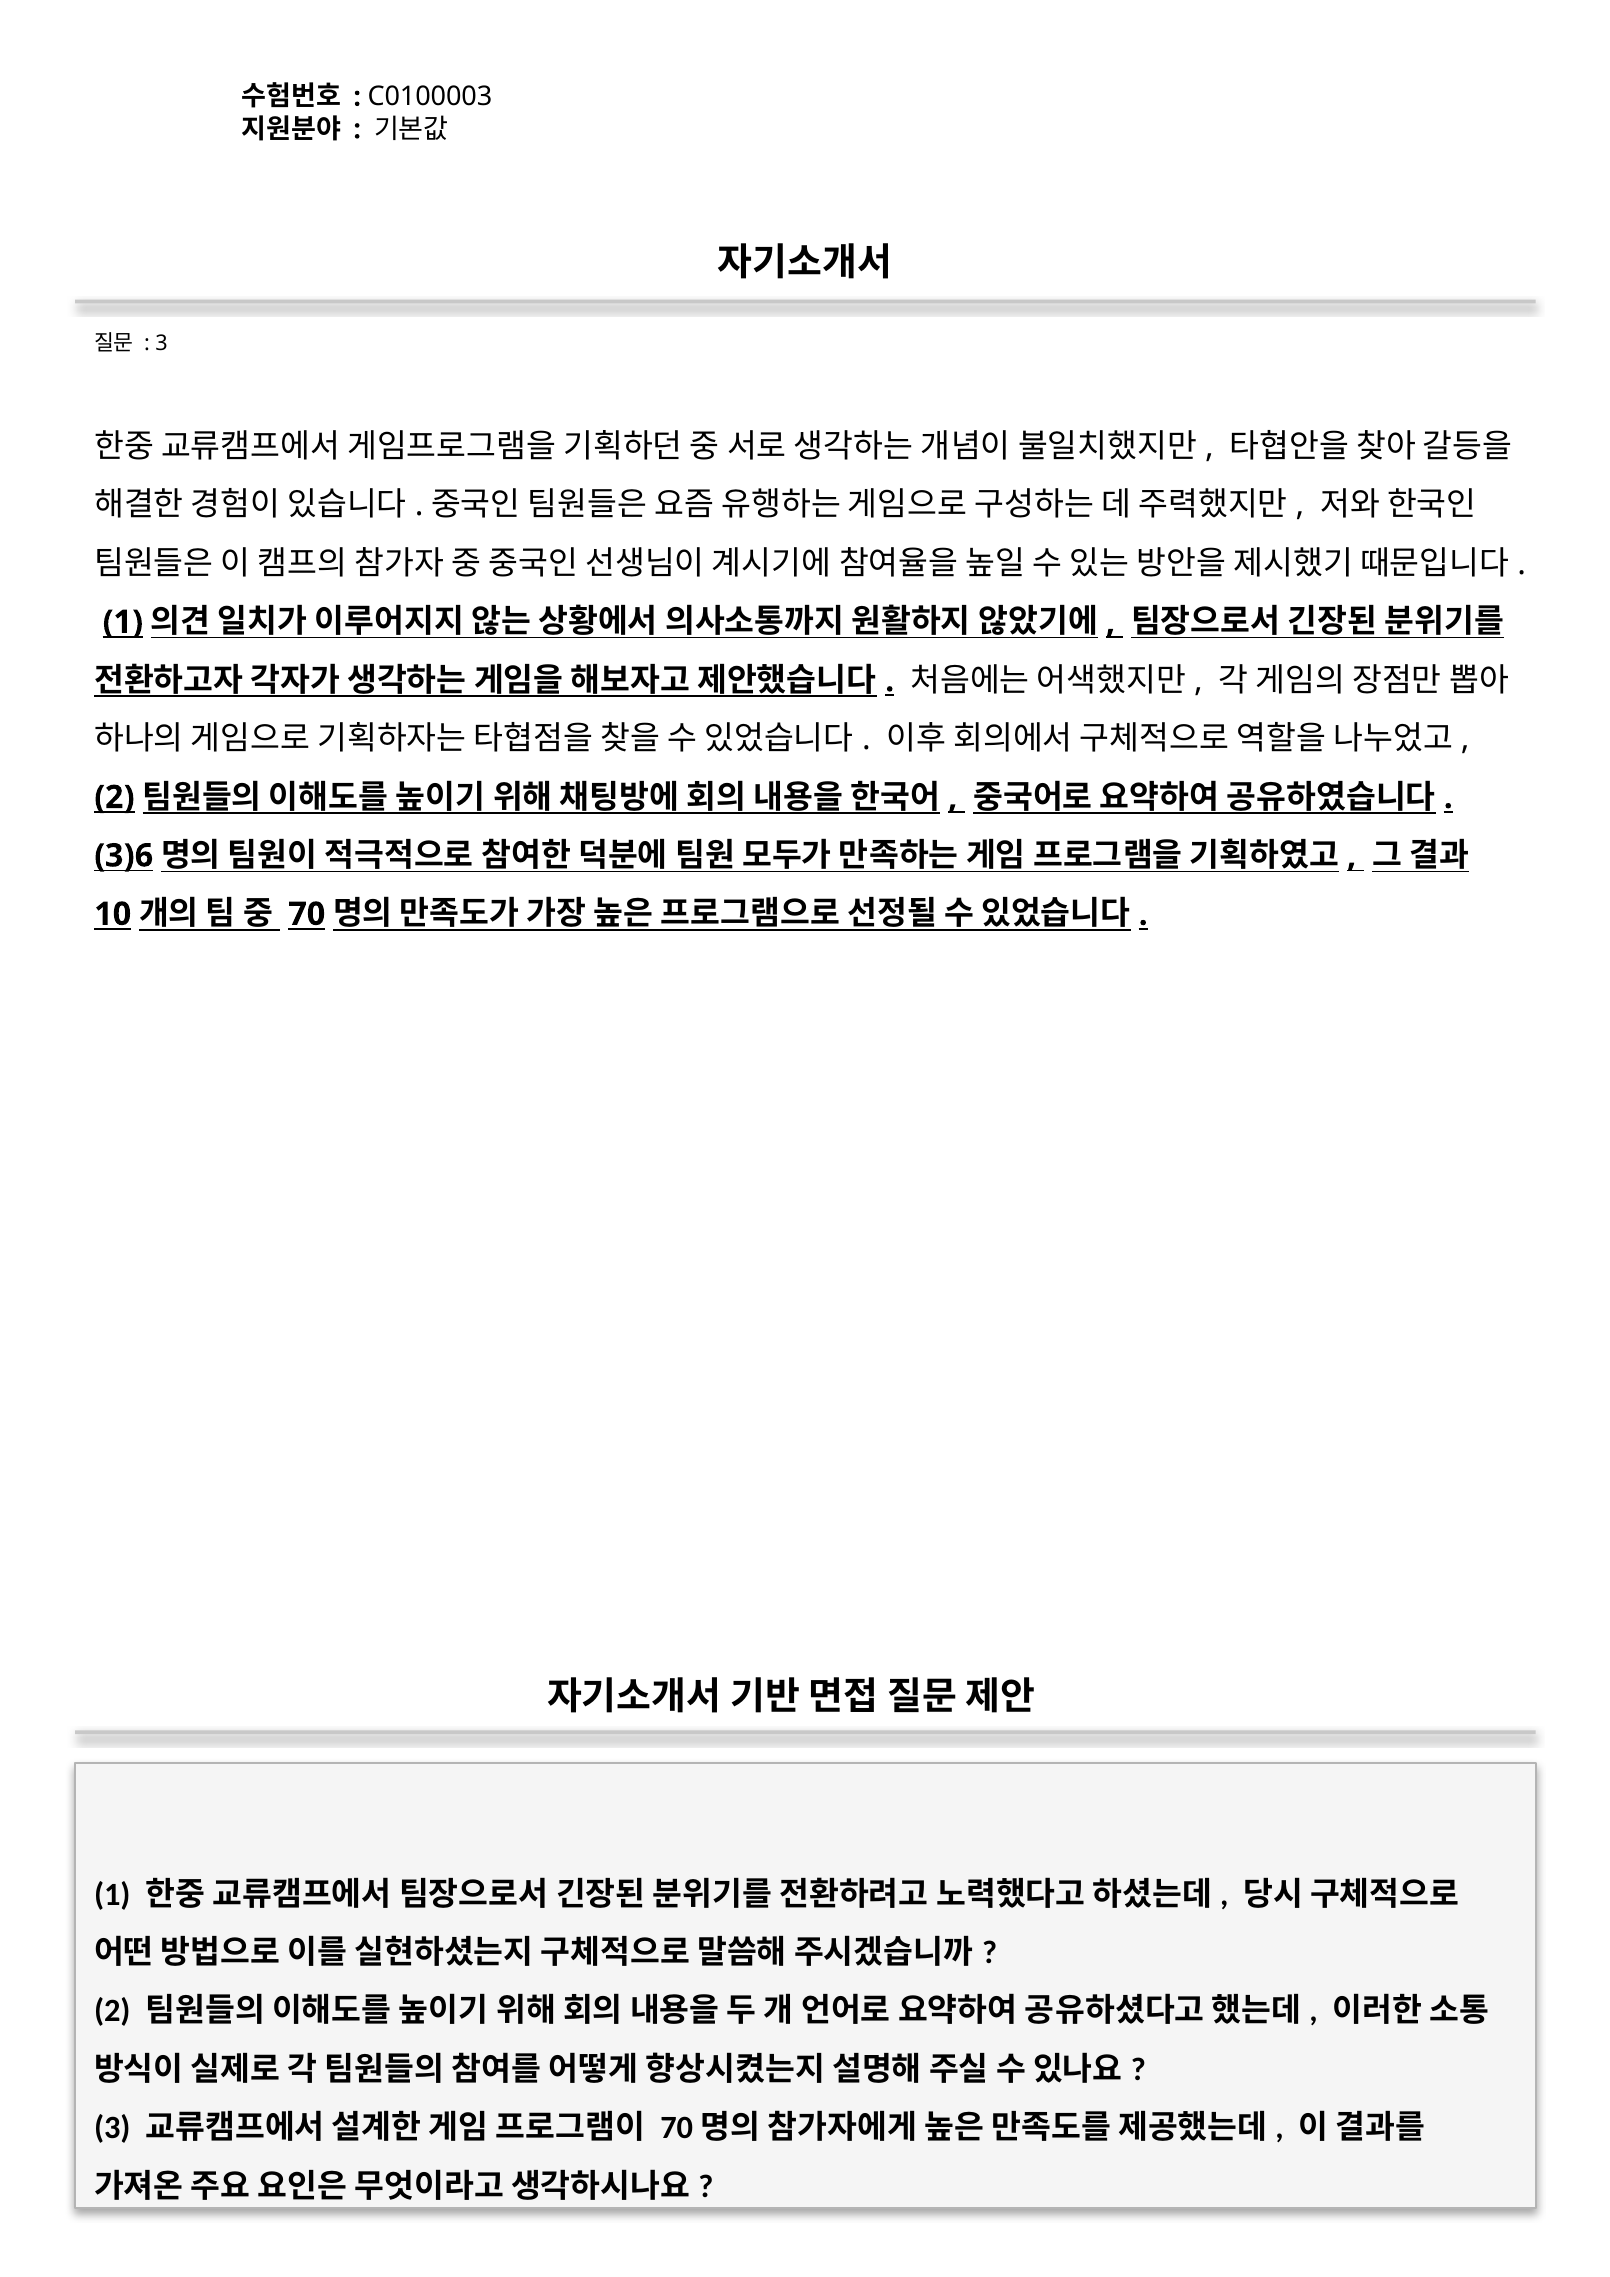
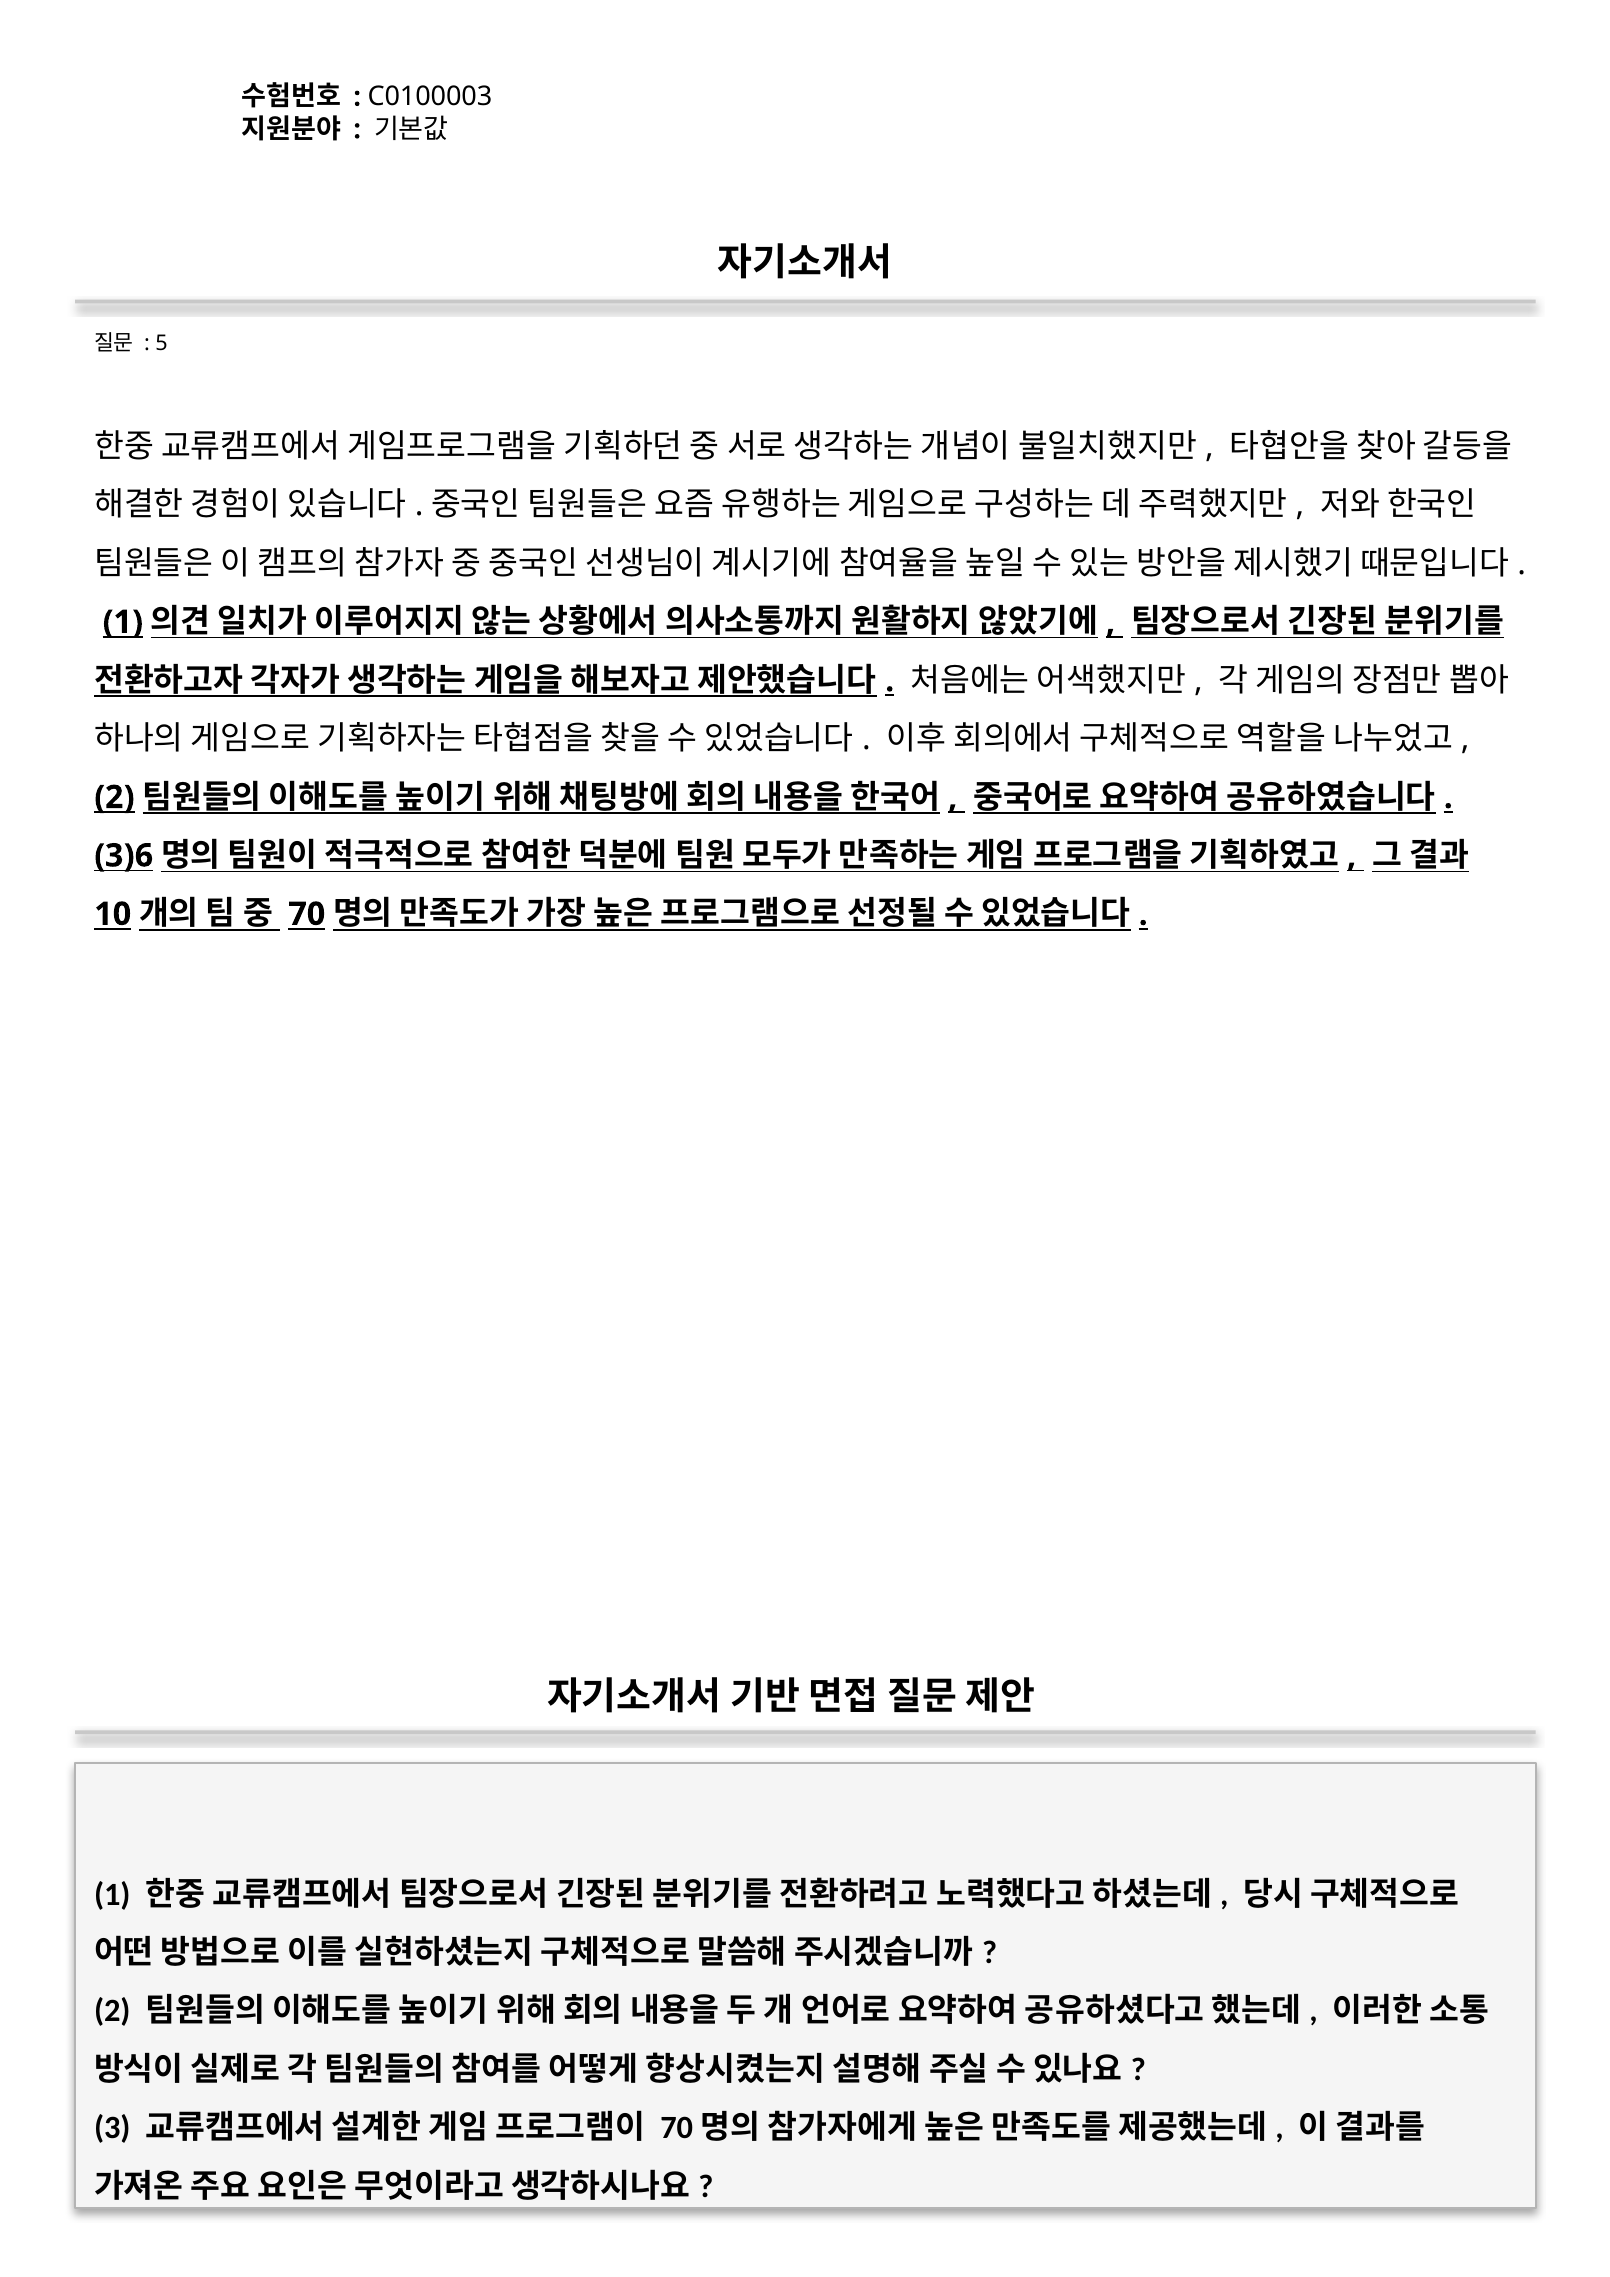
3 at (162, 344): 3 -> 5
